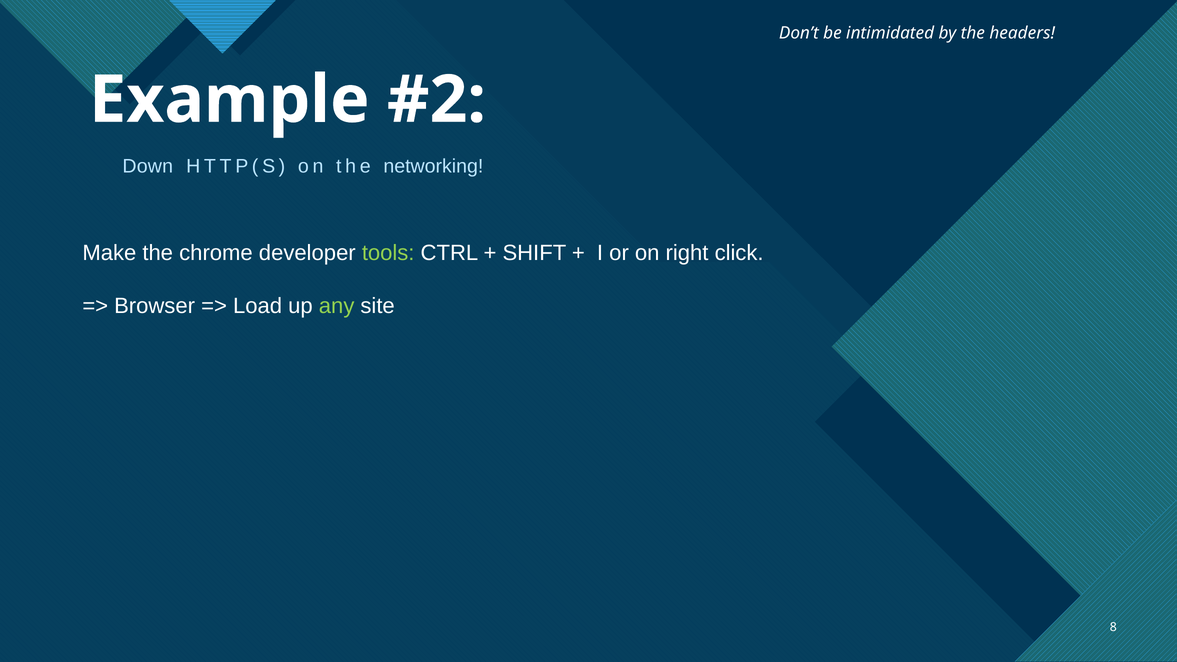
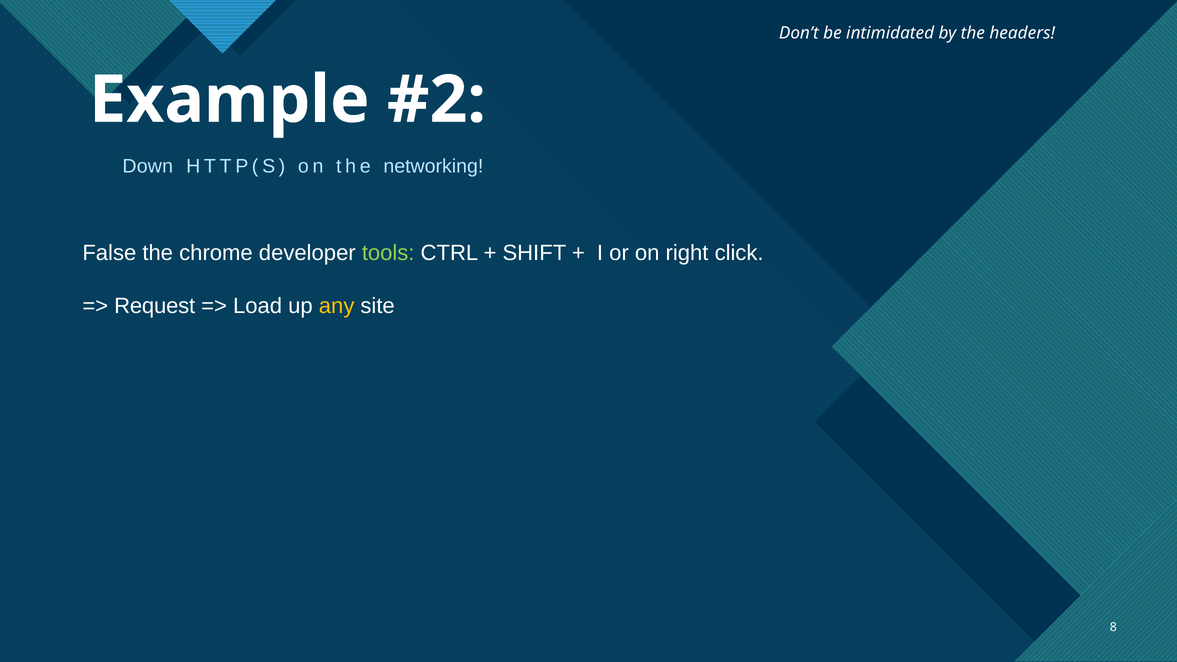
Make: Make -> False
Browser: Browser -> Request
any colour: light green -> yellow
